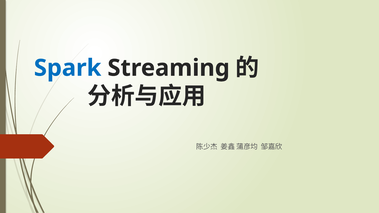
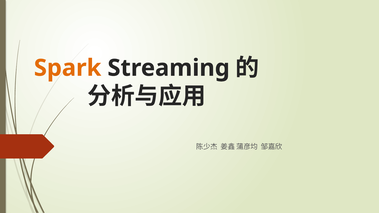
Spark colour: blue -> orange
